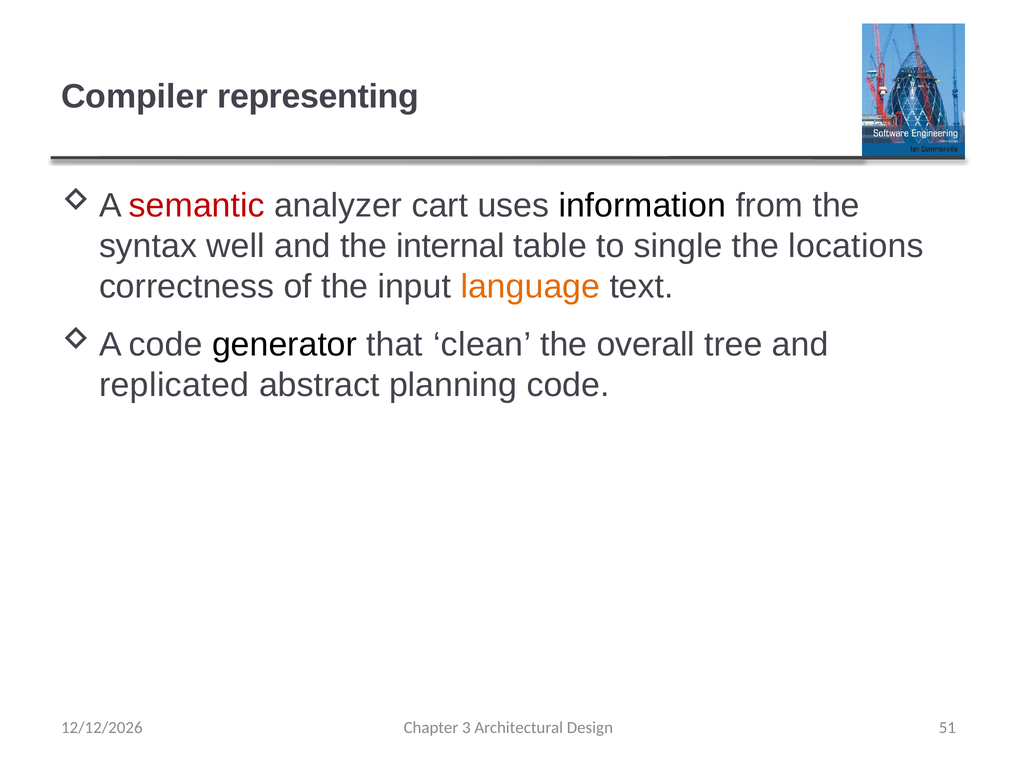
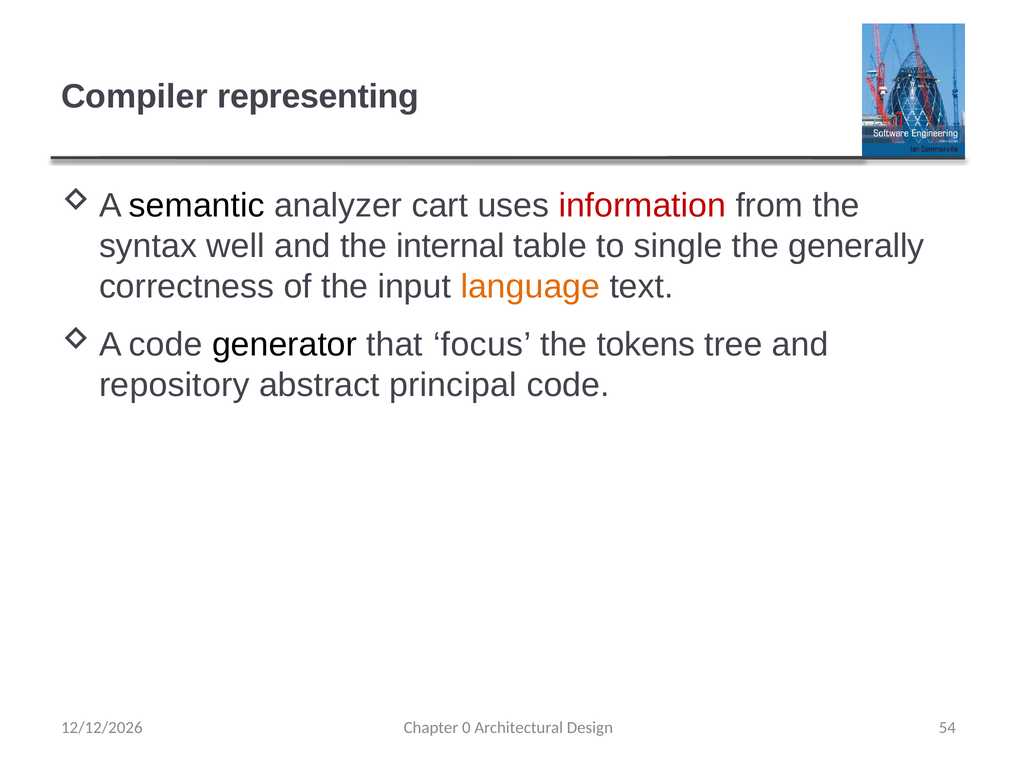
semantic colour: red -> black
information colour: black -> red
locations: locations -> generally
clean: clean -> focus
overall: overall -> tokens
replicated: replicated -> repository
planning: planning -> principal
3: 3 -> 0
51: 51 -> 54
